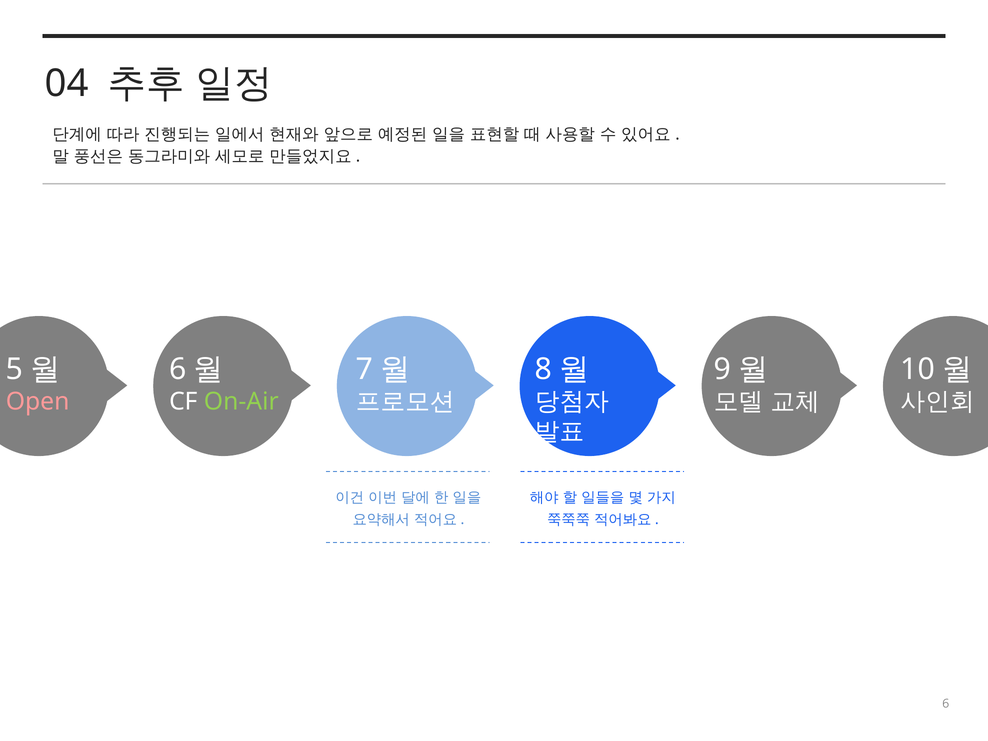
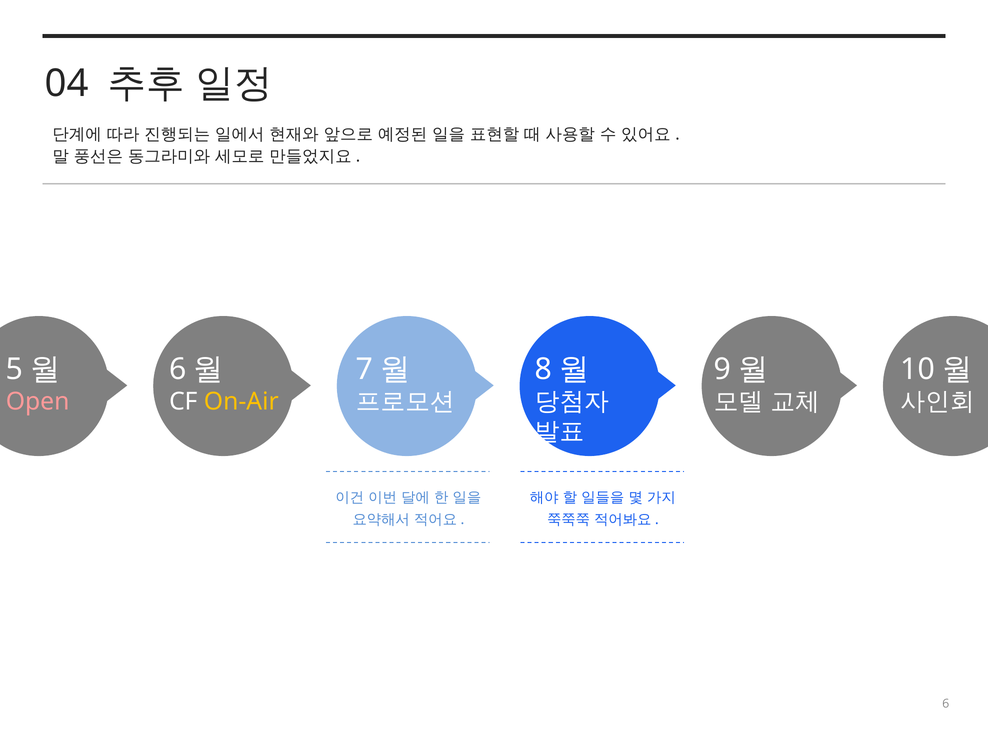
On-Air colour: light green -> yellow
